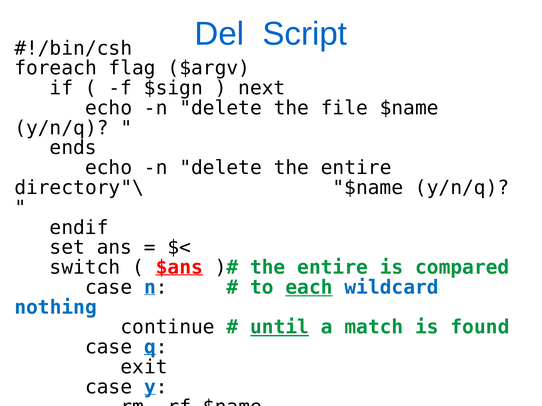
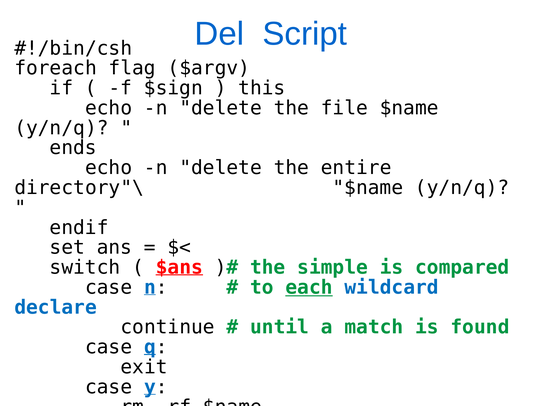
next: next -> this
entire at (333, 268): entire -> simple
nothing: nothing -> declare
until underline: present -> none
